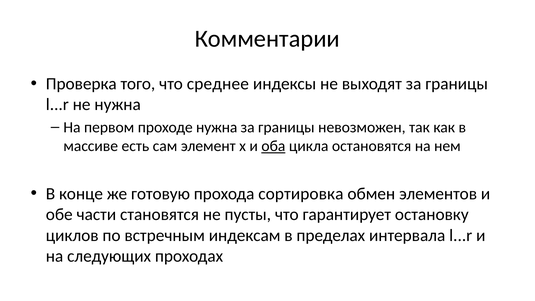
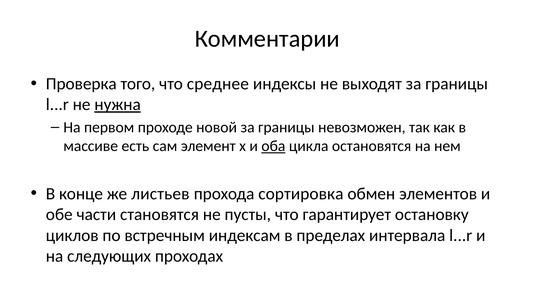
нужна at (118, 105) underline: none -> present
проходе нужна: нужна -> новой
готовую: готовую -> листьев
